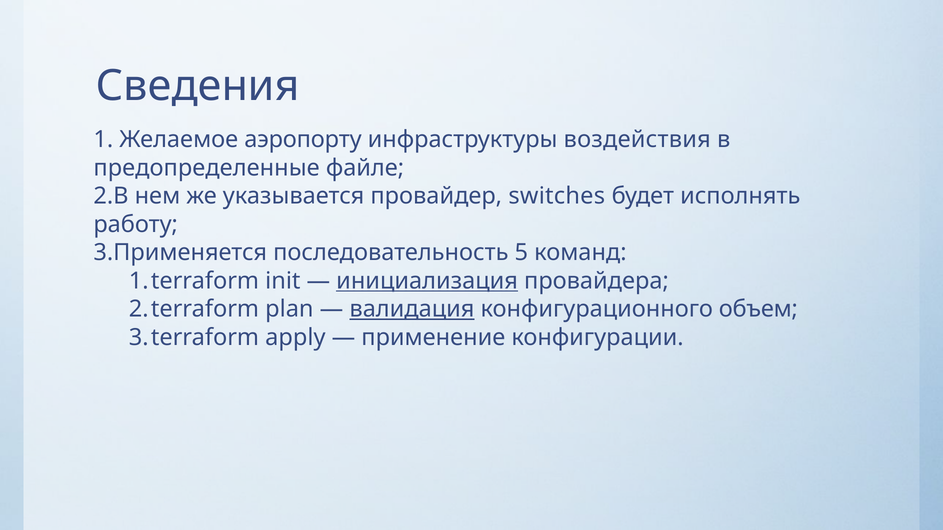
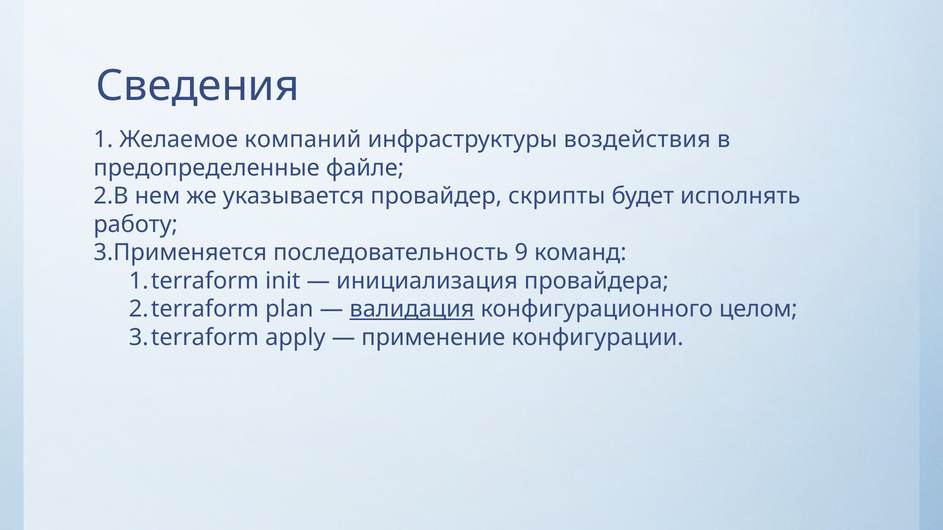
аэропорту: аэропорту -> компаний
switches: switches -> скрипты
5: 5 -> 9
инициализация underline: present -> none
объем: объем -> целом
